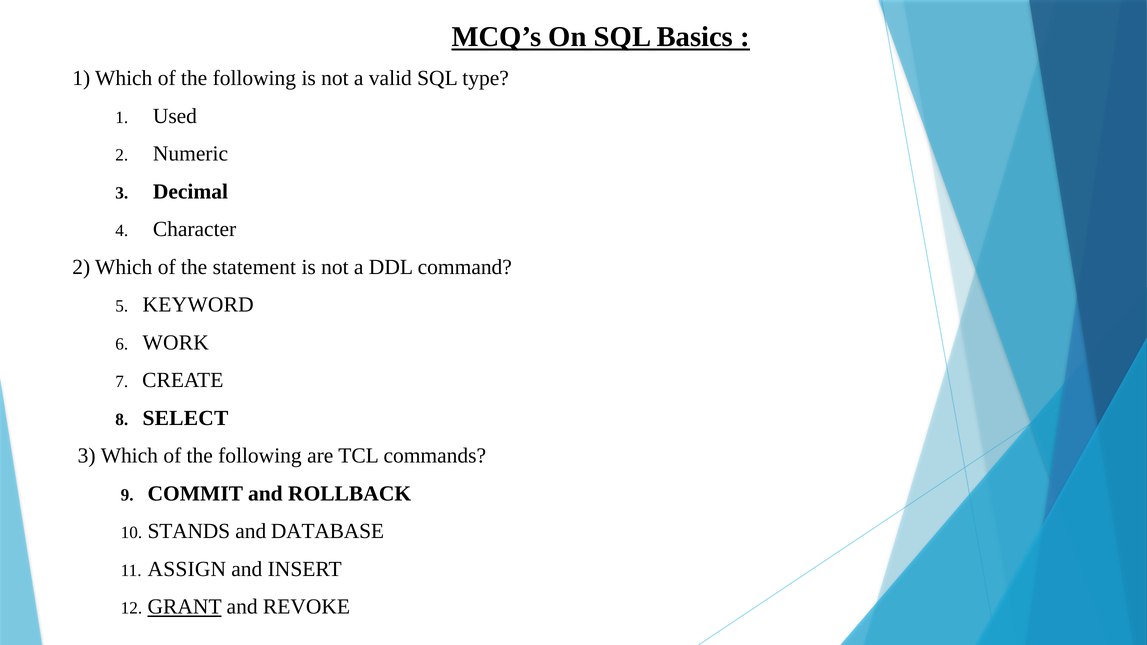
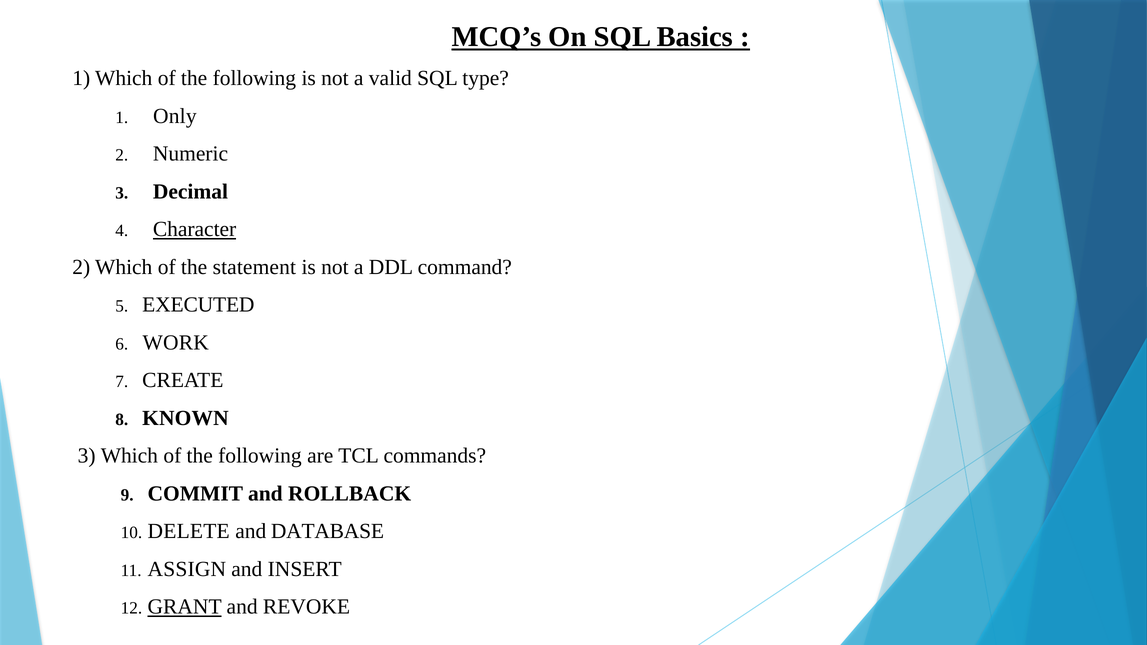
Used: Used -> Only
Character underline: none -> present
KEYWORD: KEYWORD -> EXECUTED
SELECT: SELECT -> KNOWN
STANDS: STANDS -> DELETE
